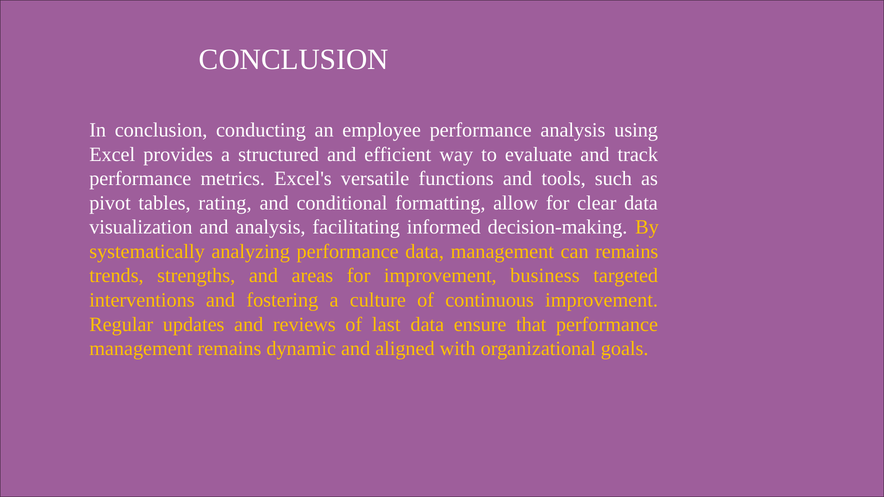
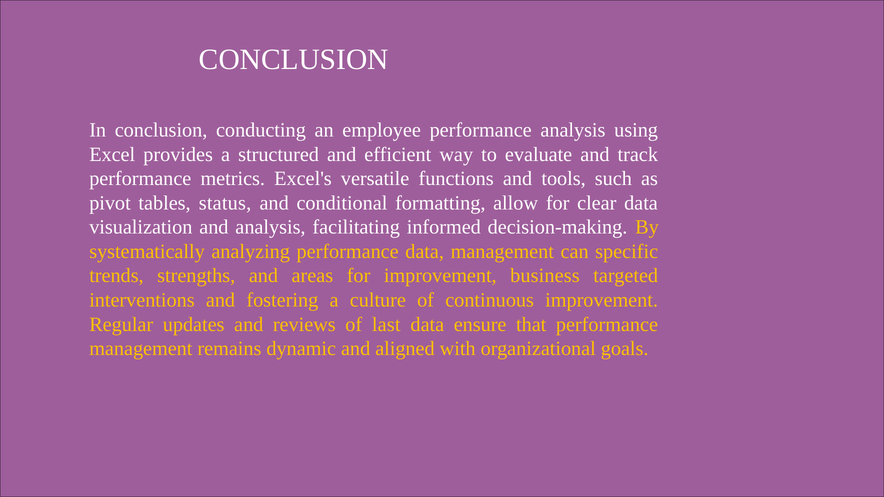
rating: rating -> status
can remains: remains -> specific
